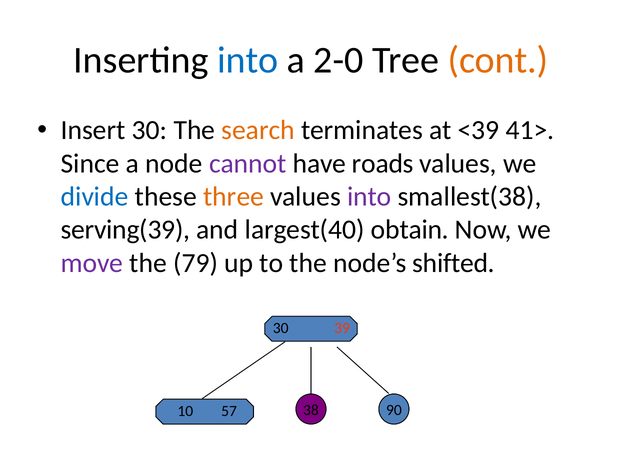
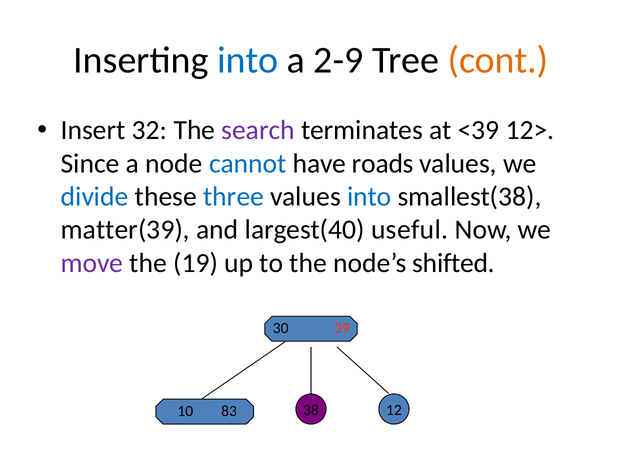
2-0: 2-0 -> 2-9
Insert 30: 30 -> 32
search colour: orange -> purple
41>: 41> -> 12>
cannot colour: purple -> blue
three colour: orange -> blue
into at (369, 197) colour: purple -> blue
serving(39: serving(39 -> matter(39
obtain: obtain -> useful
79: 79 -> 19
90: 90 -> 12
57: 57 -> 83
